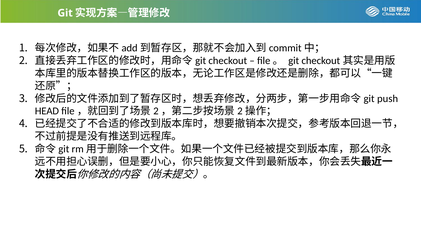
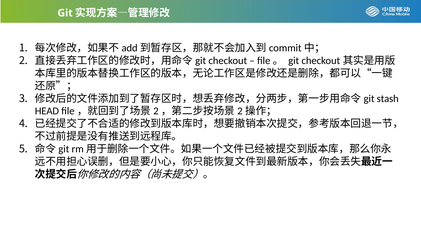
push: push -> stash
